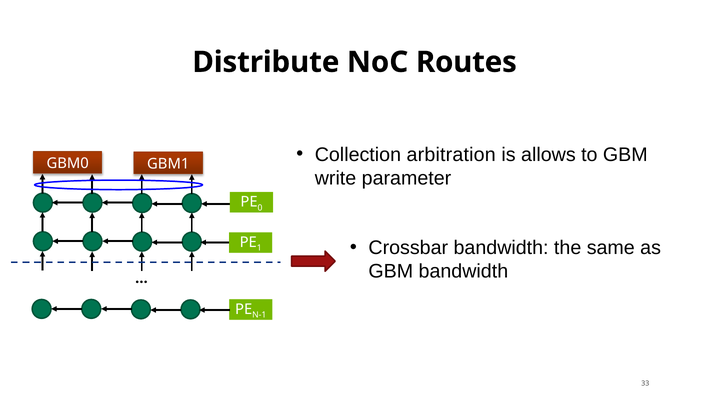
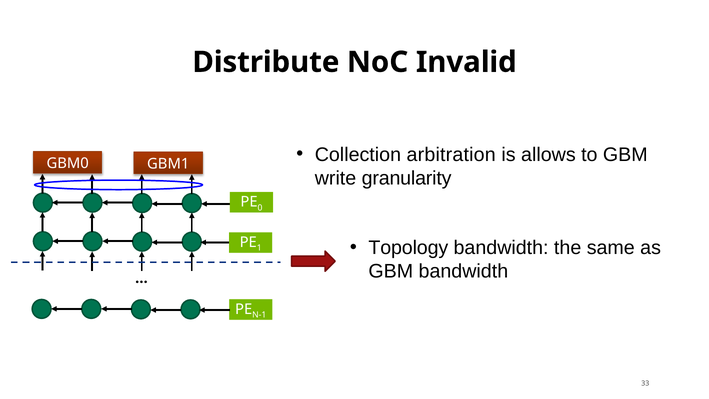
Routes: Routes -> Invalid
parameter: parameter -> granularity
Crossbar: Crossbar -> Topology
